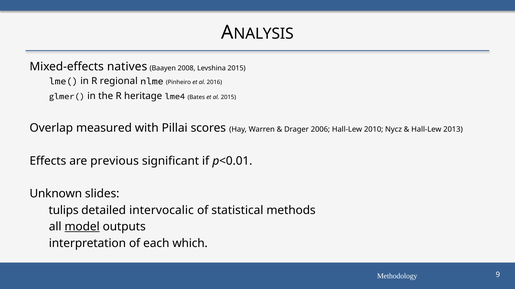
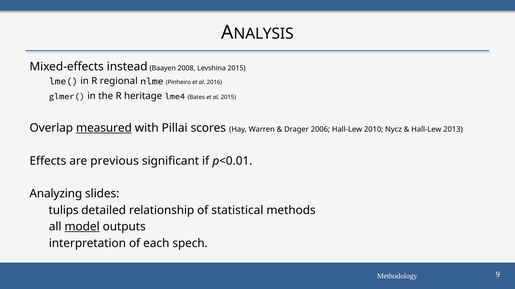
natives: natives -> instead
measured underline: none -> present
Unknown: Unknown -> Analyzing
intervocalic: intervocalic -> relationship
which: which -> spech
